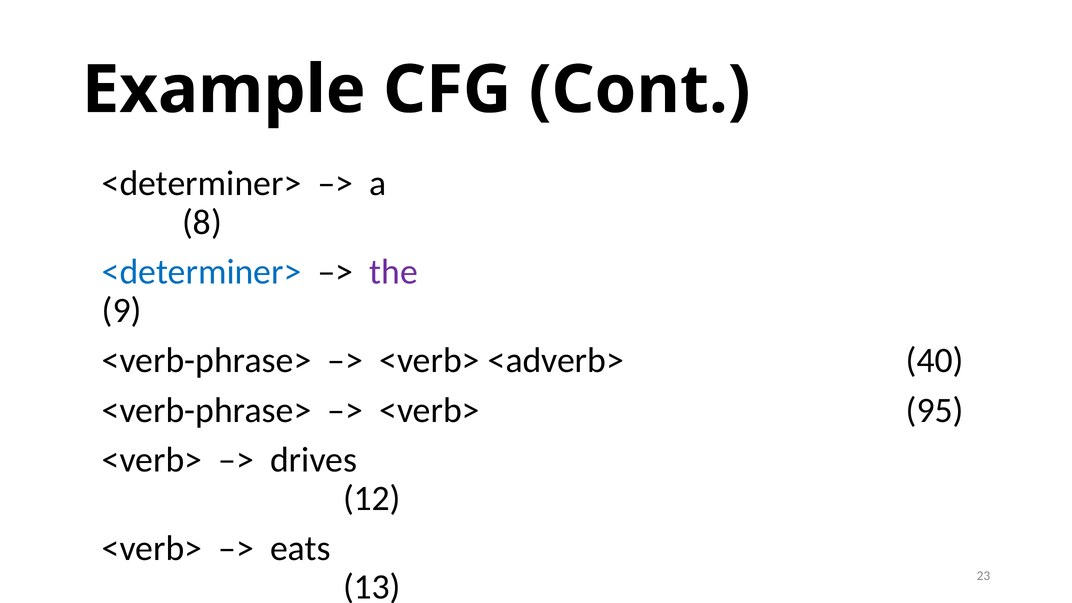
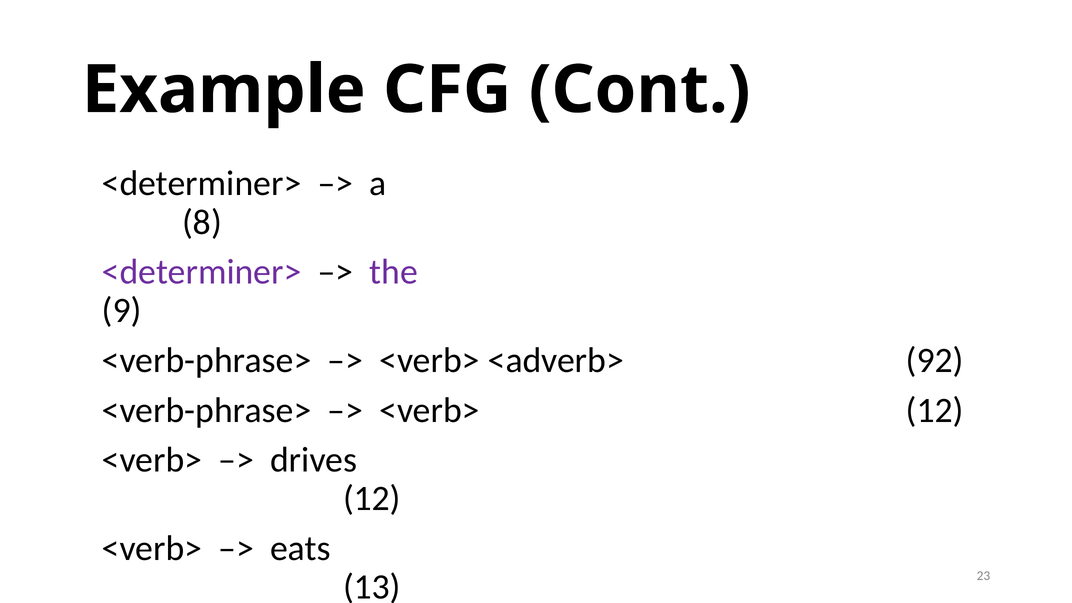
<determiner> at (202, 272) colour: blue -> purple
40: 40 -> 92
<verb> 95: 95 -> 12
